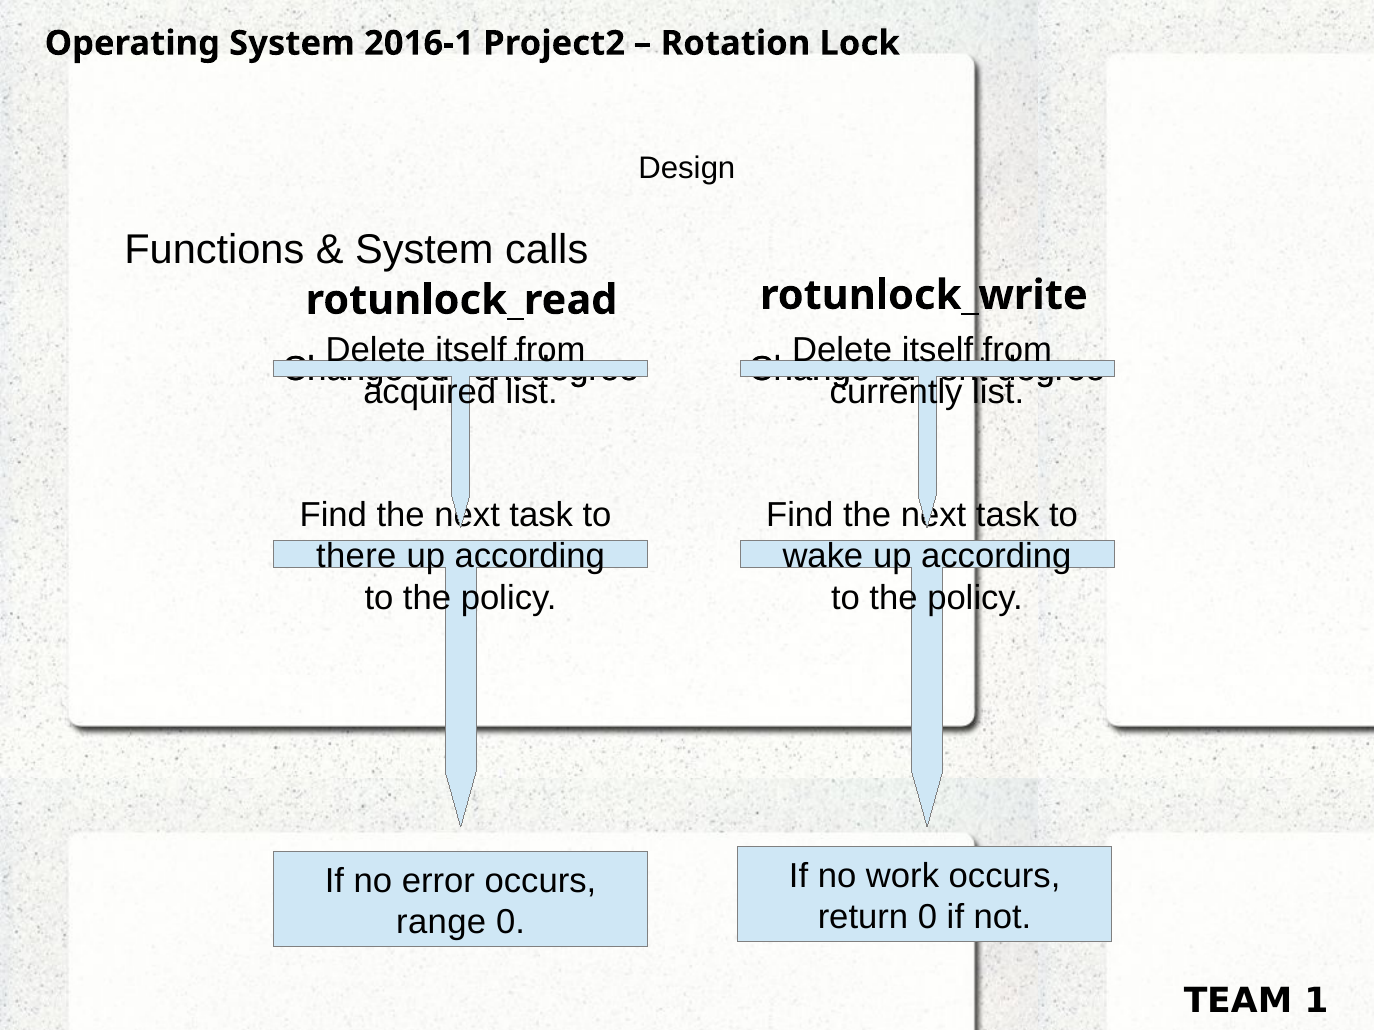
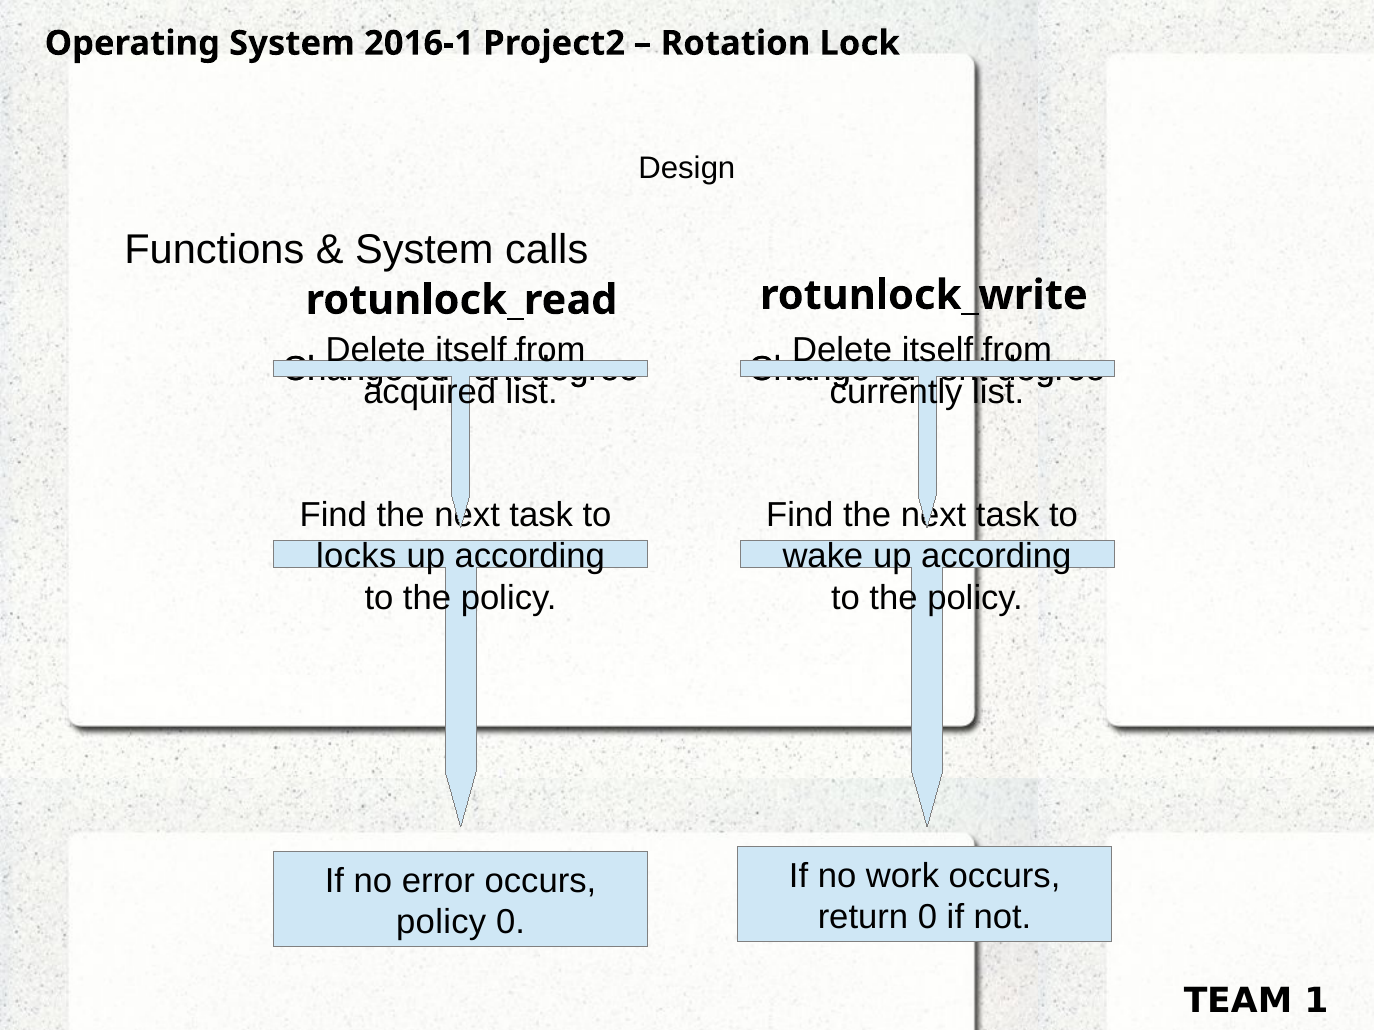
there: there -> locks
range at (441, 923): range -> policy
